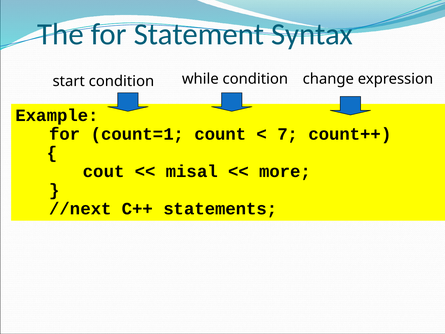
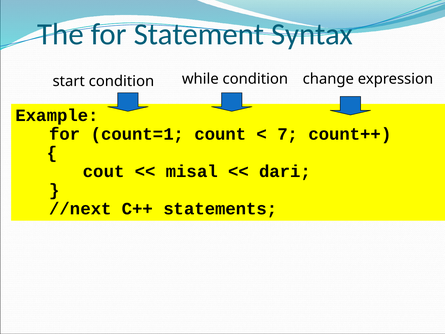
more: more -> dari
